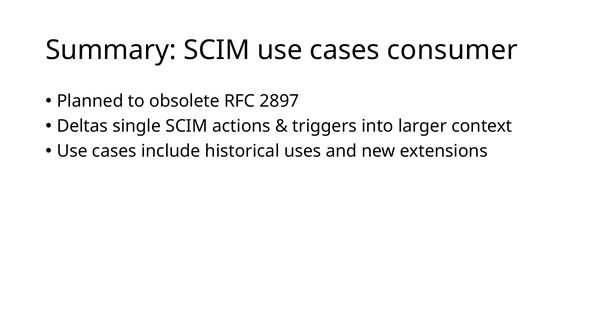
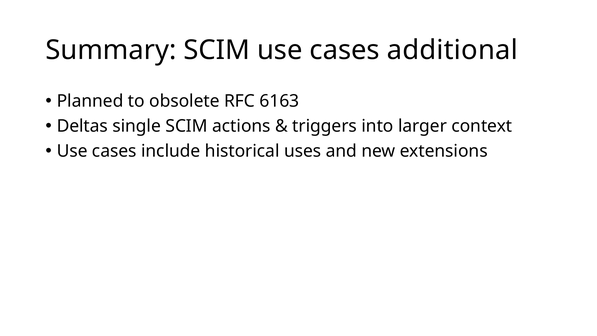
consumer: consumer -> additional
2897: 2897 -> 6163
